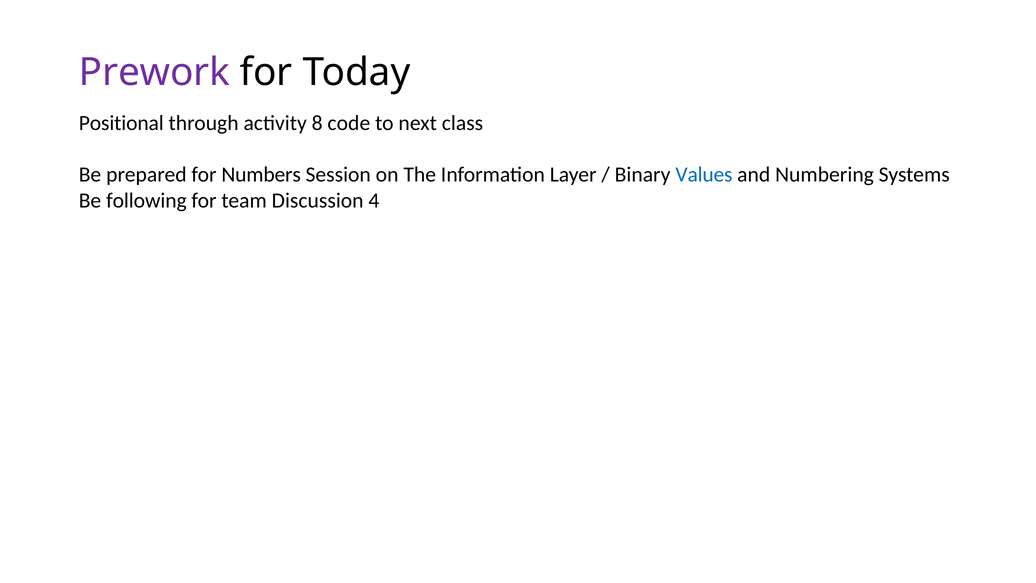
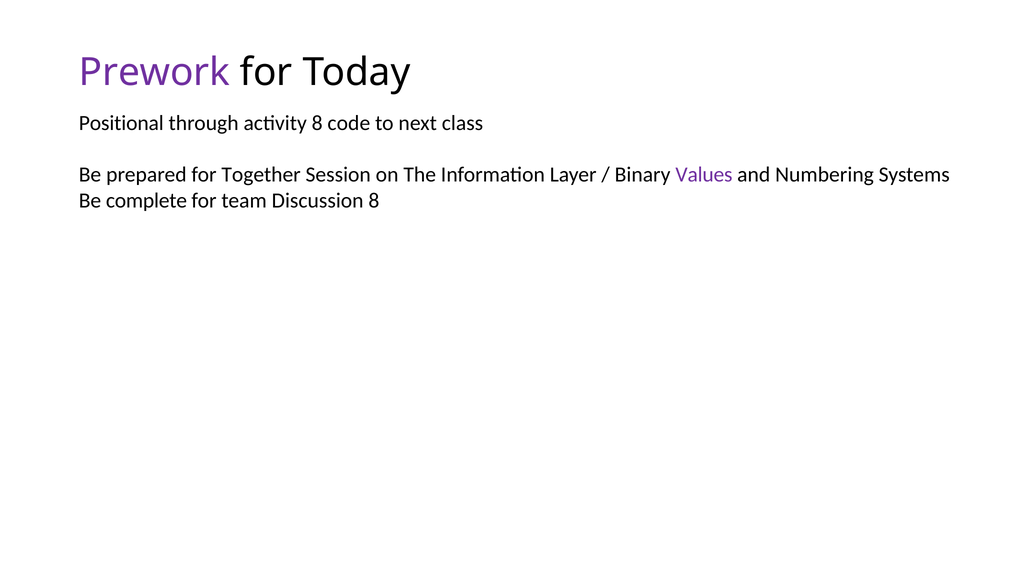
Numbers: Numbers -> Together
Values colour: blue -> purple
following: following -> complete
Discussion 4: 4 -> 8
